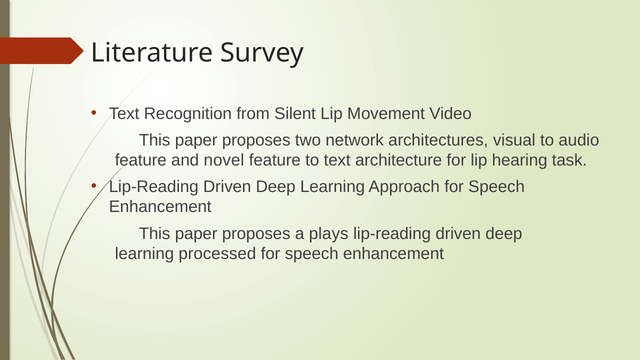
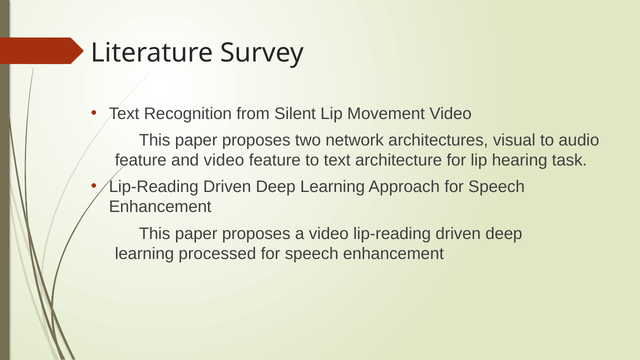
and novel: novel -> video
a plays: plays -> video
